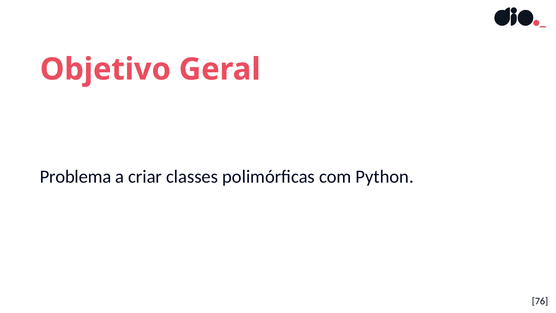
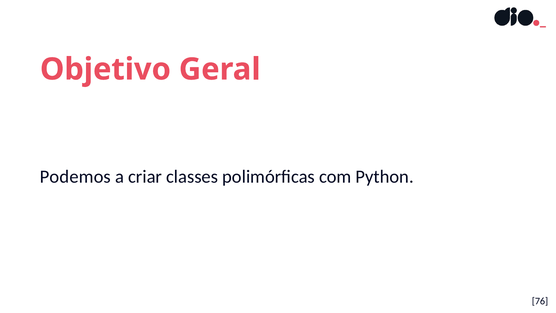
Problema: Problema -> Podemos
